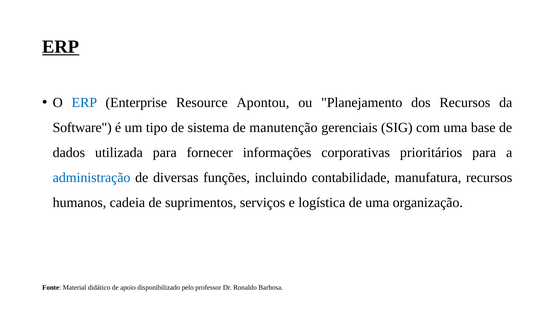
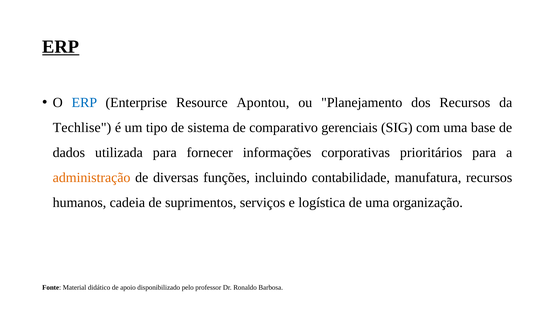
Software: Software -> Techlise
manutenção: manutenção -> comparativo
administração colour: blue -> orange
